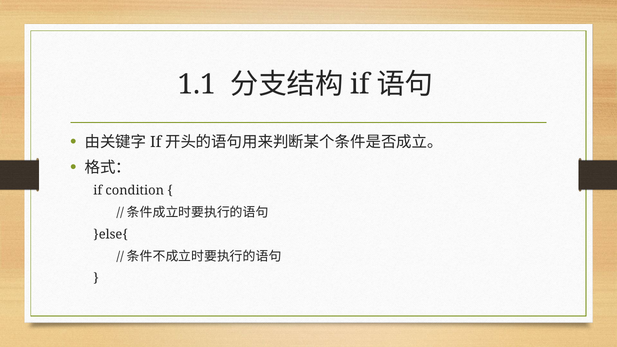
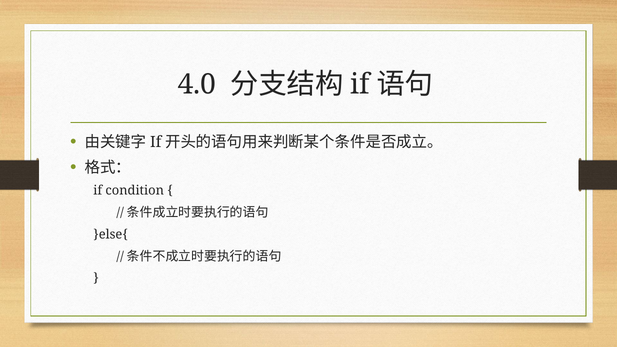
1.1: 1.1 -> 4.0
